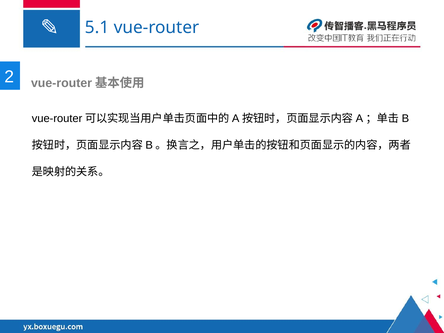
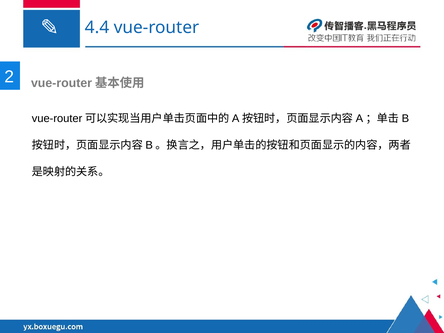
5.1: 5.1 -> 4.4
